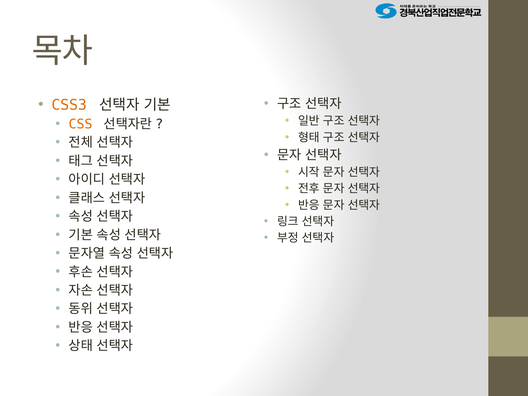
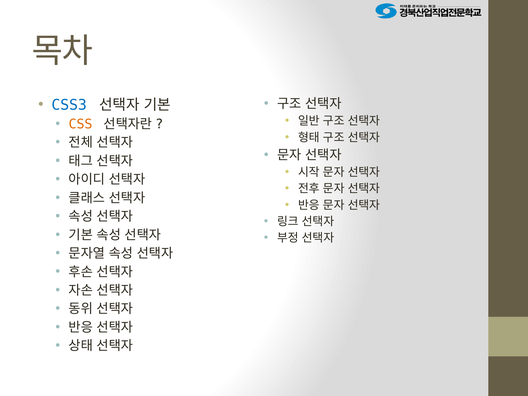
CSS3 colour: orange -> blue
